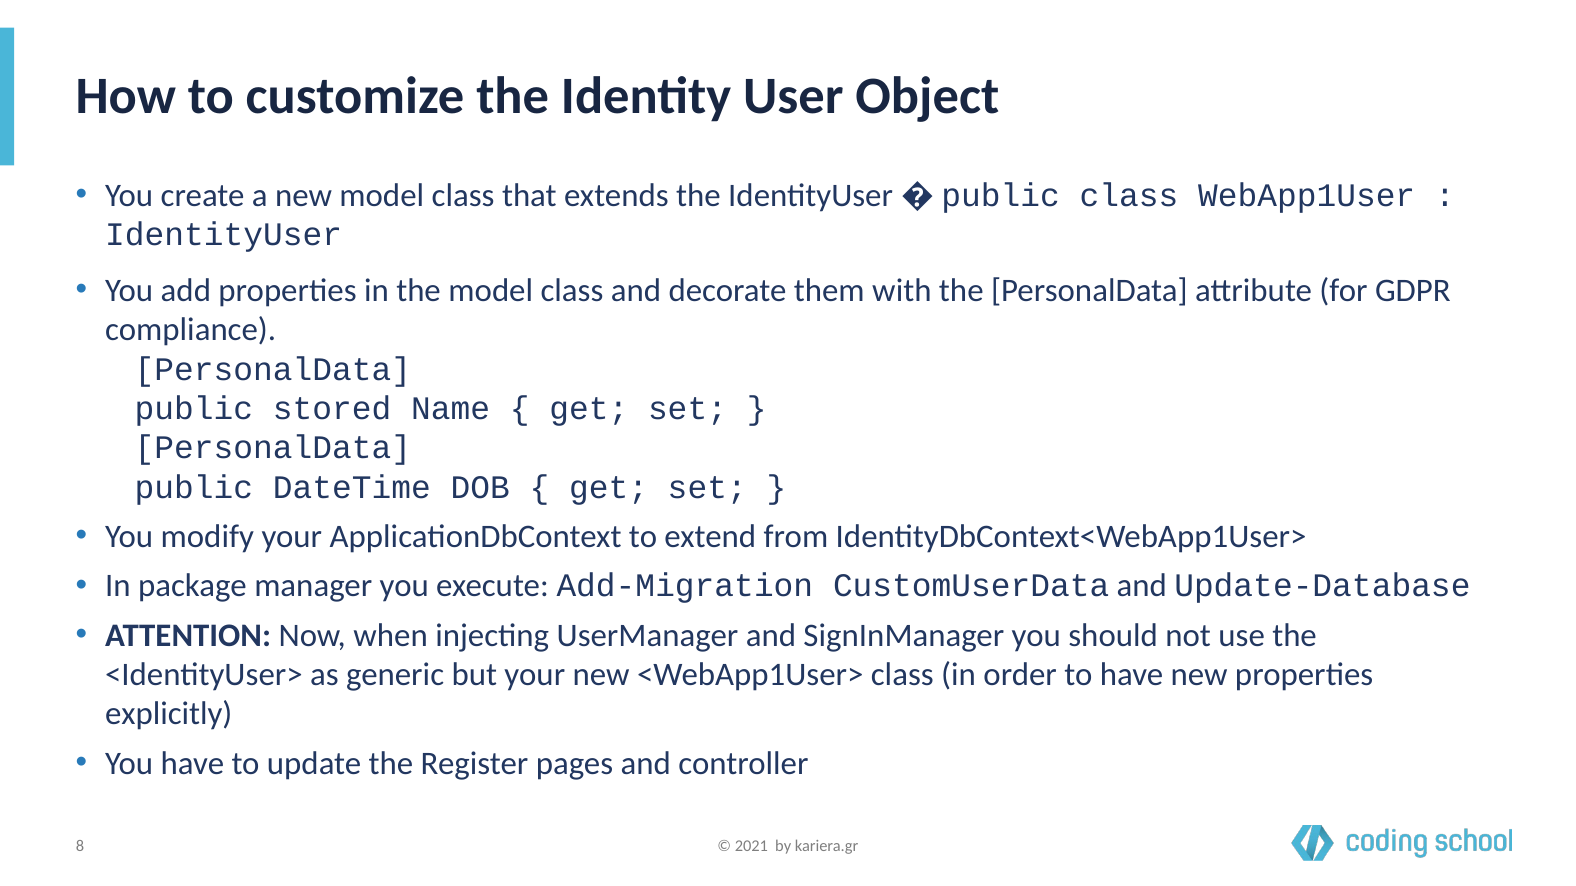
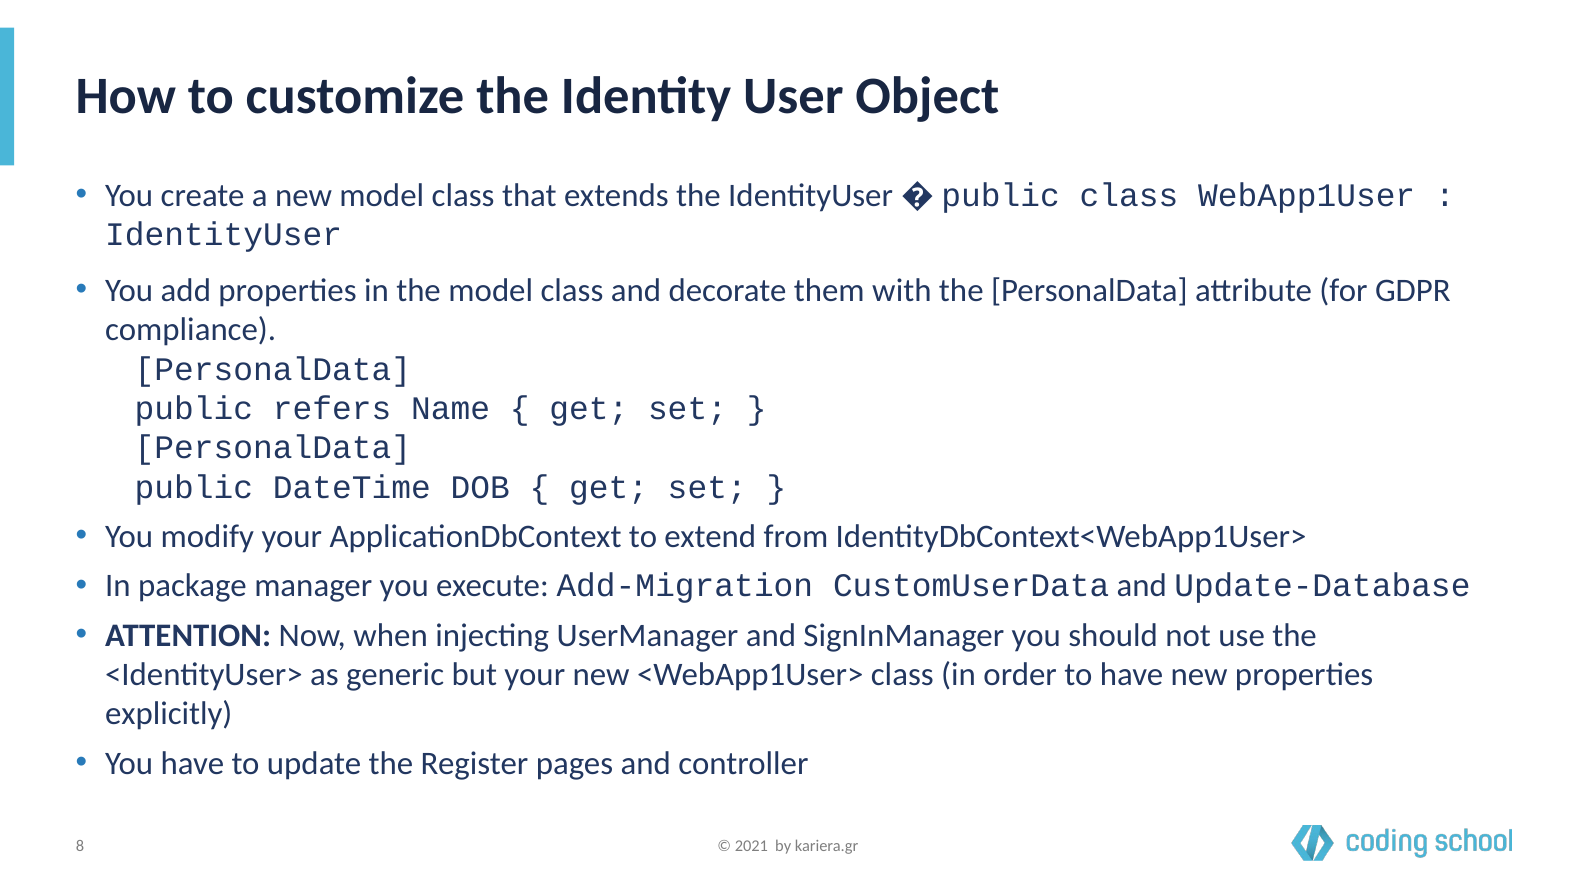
stored: stored -> refers
